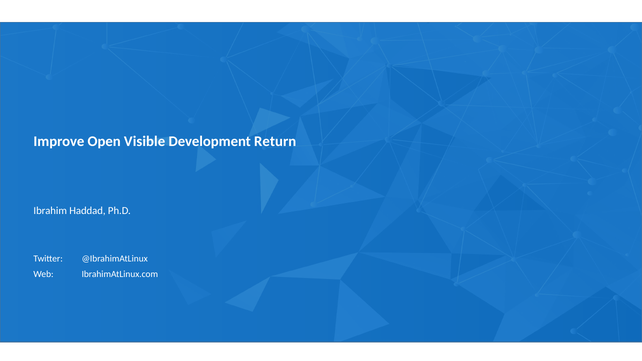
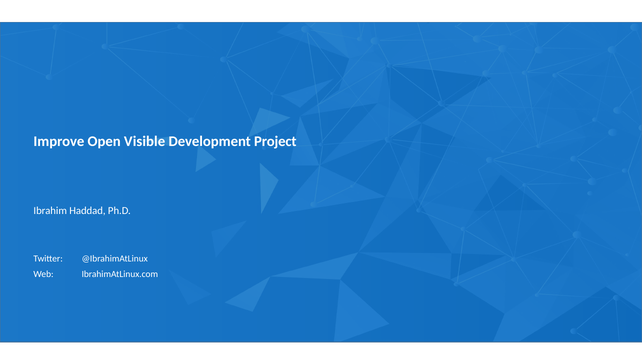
Return: Return -> Project
